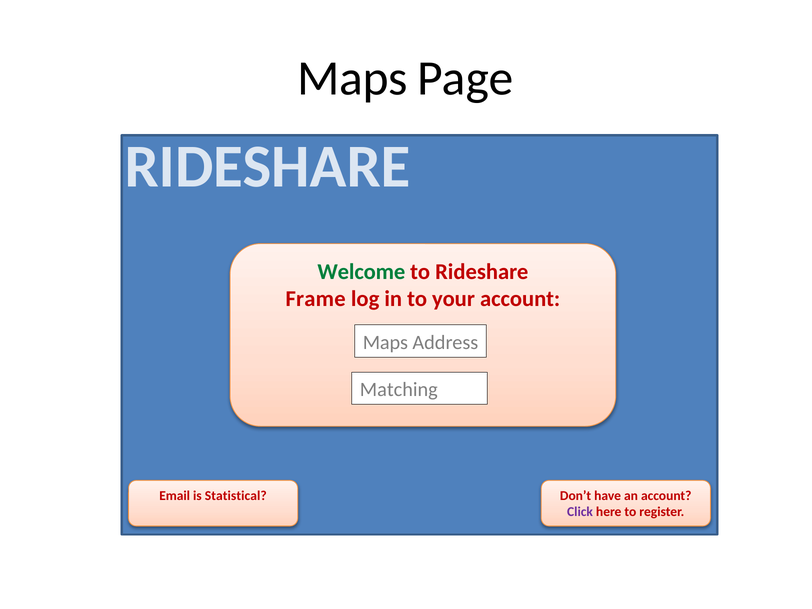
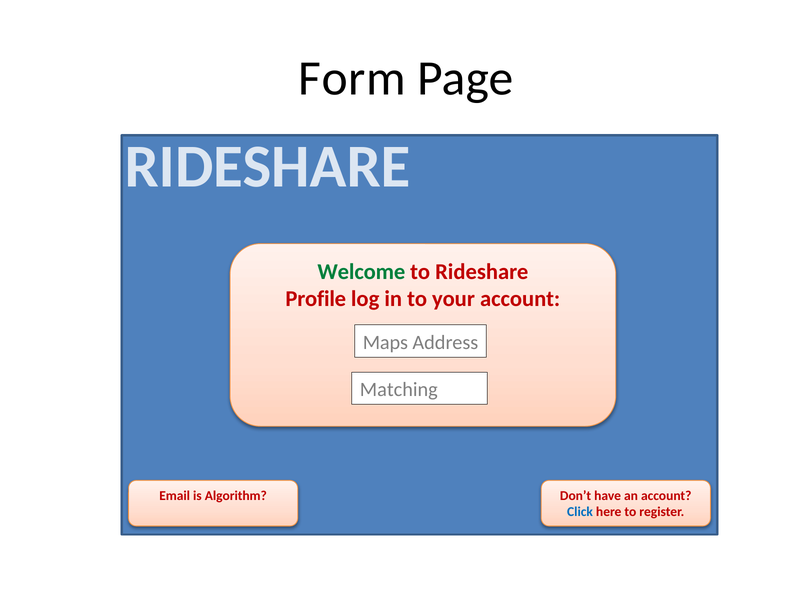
Maps at (352, 79): Maps -> Form
Frame: Frame -> Profile
Statistical: Statistical -> Algorithm
Click colour: purple -> blue
